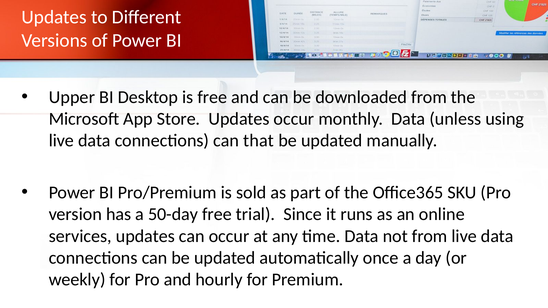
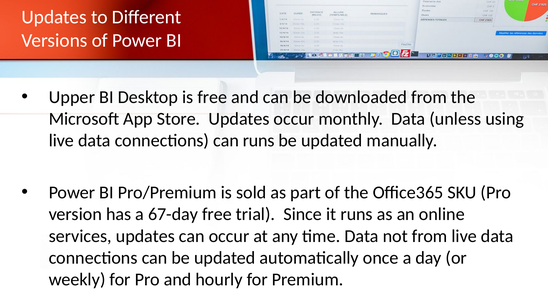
can that: that -> runs
50-day: 50-day -> 67-day
